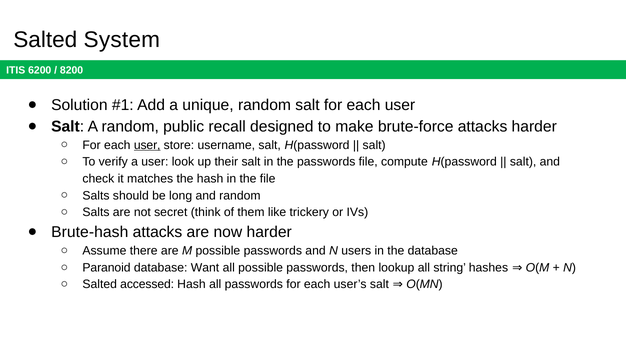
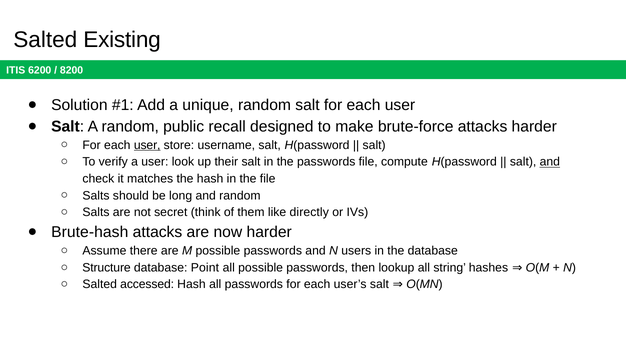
System: System -> Existing
and at (550, 162) underline: none -> present
trickery: trickery -> directly
Paranoid: Paranoid -> Structure
Want: Want -> Point
